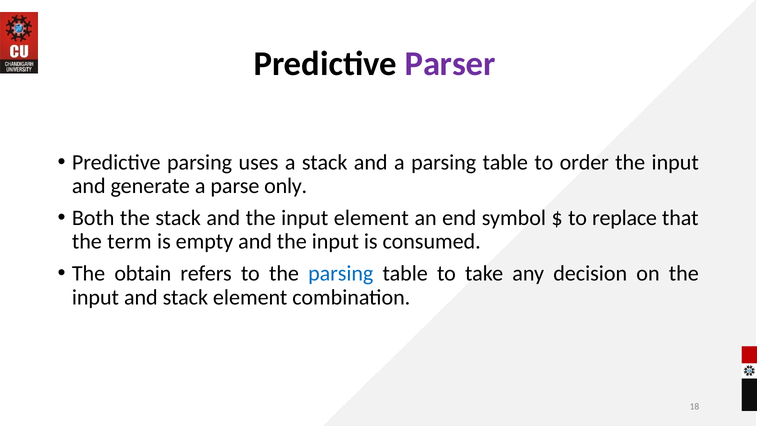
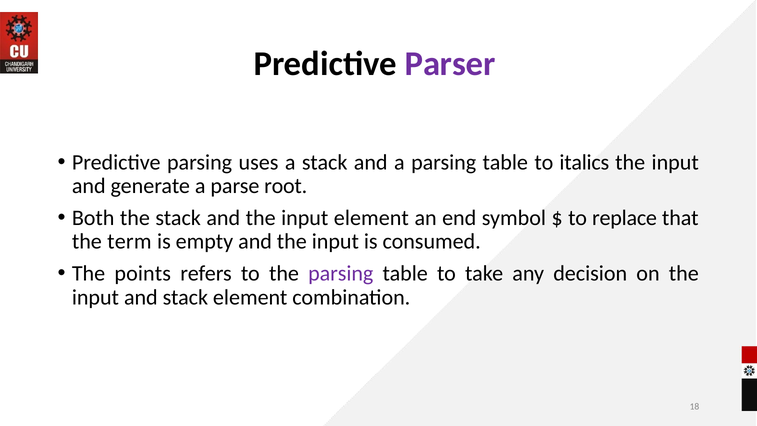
order: order -> italics
only: only -> root
obtain: obtain -> points
parsing at (341, 273) colour: blue -> purple
